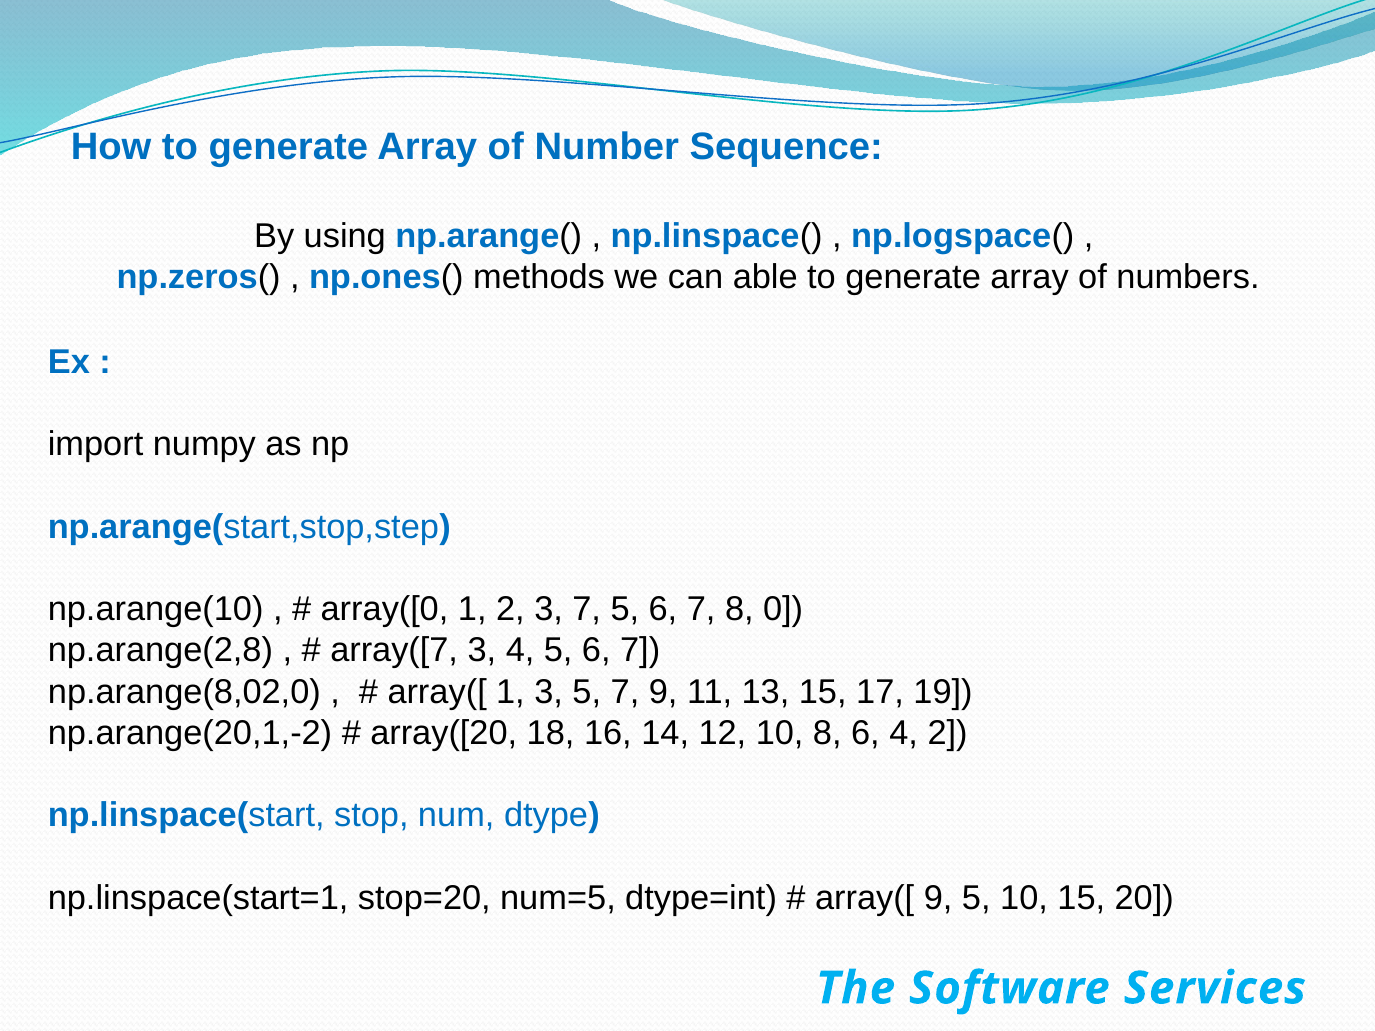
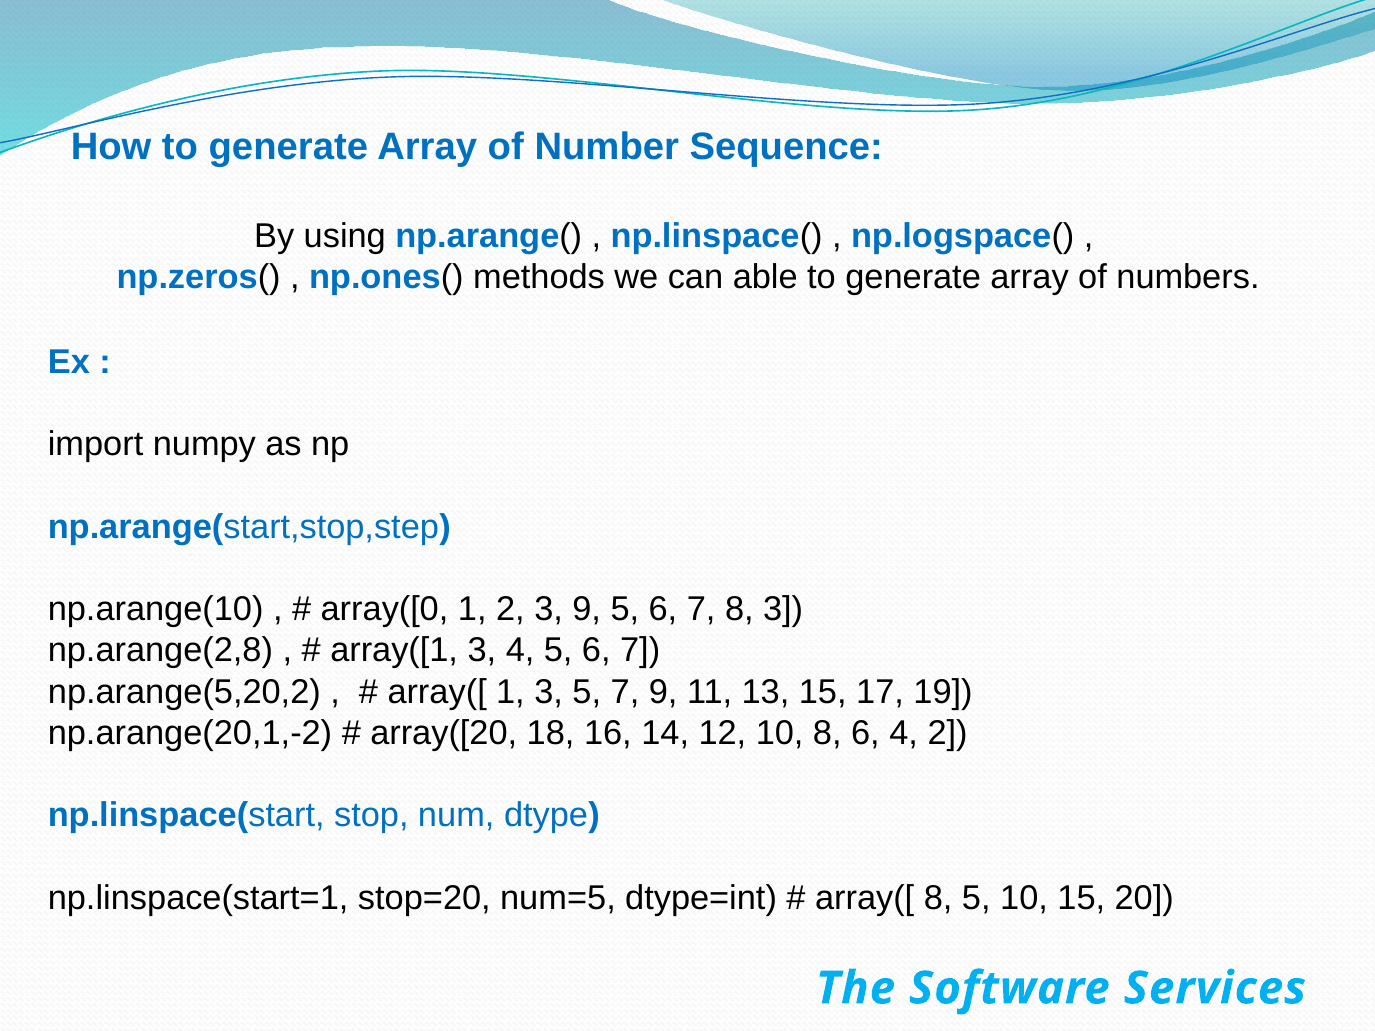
3 7: 7 -> 9
8 0: 0 -> 3
array([7: array([7 -> array([1
np.arange(8,02,0: np.arange(8,02,0 -> np.arange(5,20,2
array([ 9: 9 -> 8
